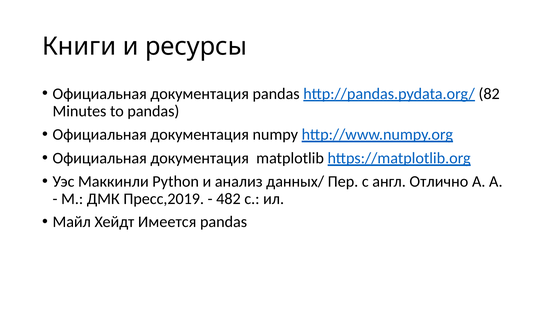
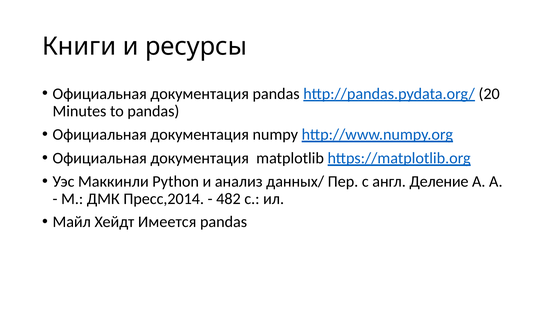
82: 82 -> 20
Отлично: Отлично -> Деление
Пресс,2019: Пресс,2019 -> Пресс,2014
